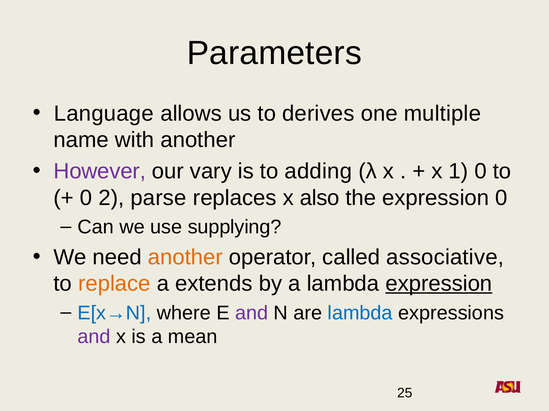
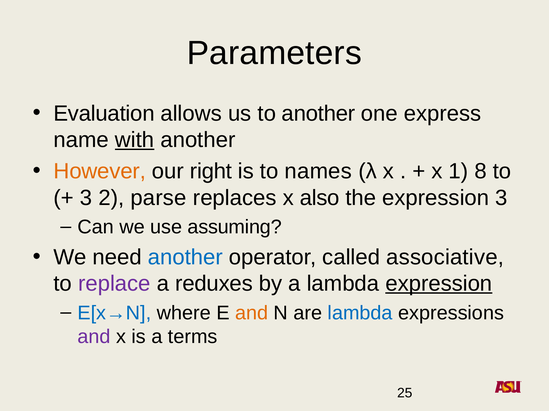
Language: Language -> Evaluation
to derives: derives -> another
multiple: multiple -> express
with underline: none -> present
However colour: purple -> orange
vary: vary -> right
adding: adding -> names
1 0: 0 -> 8
0 at (86, 198): 0 -> 3
expression 0: 0 -> 3
supplying: supplying -> assuming
another at (185, 258) colour: orange -> blue
replace colour: orange -> purple
extends: extends -> reduxes
and at (252, 313) colour: purple -> orange
mean: mean -> terms
